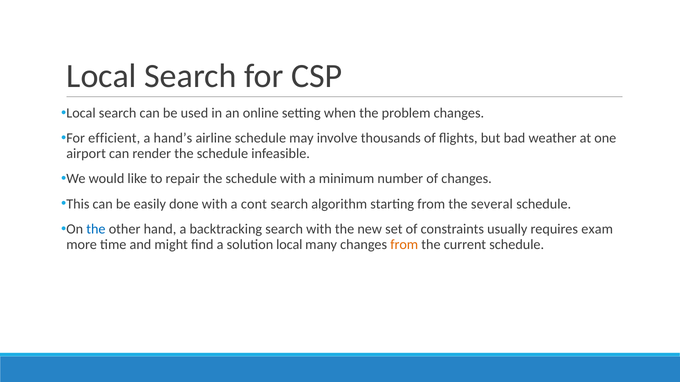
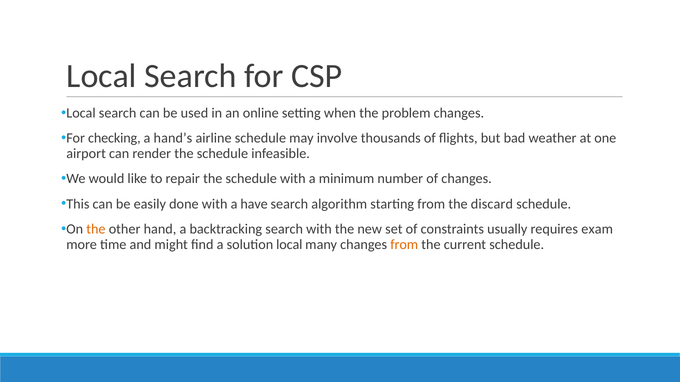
efficient: efficient -> checking
cont: cont -> have
several: several -> discard
the at (96, 229) colour: blue -> orange
